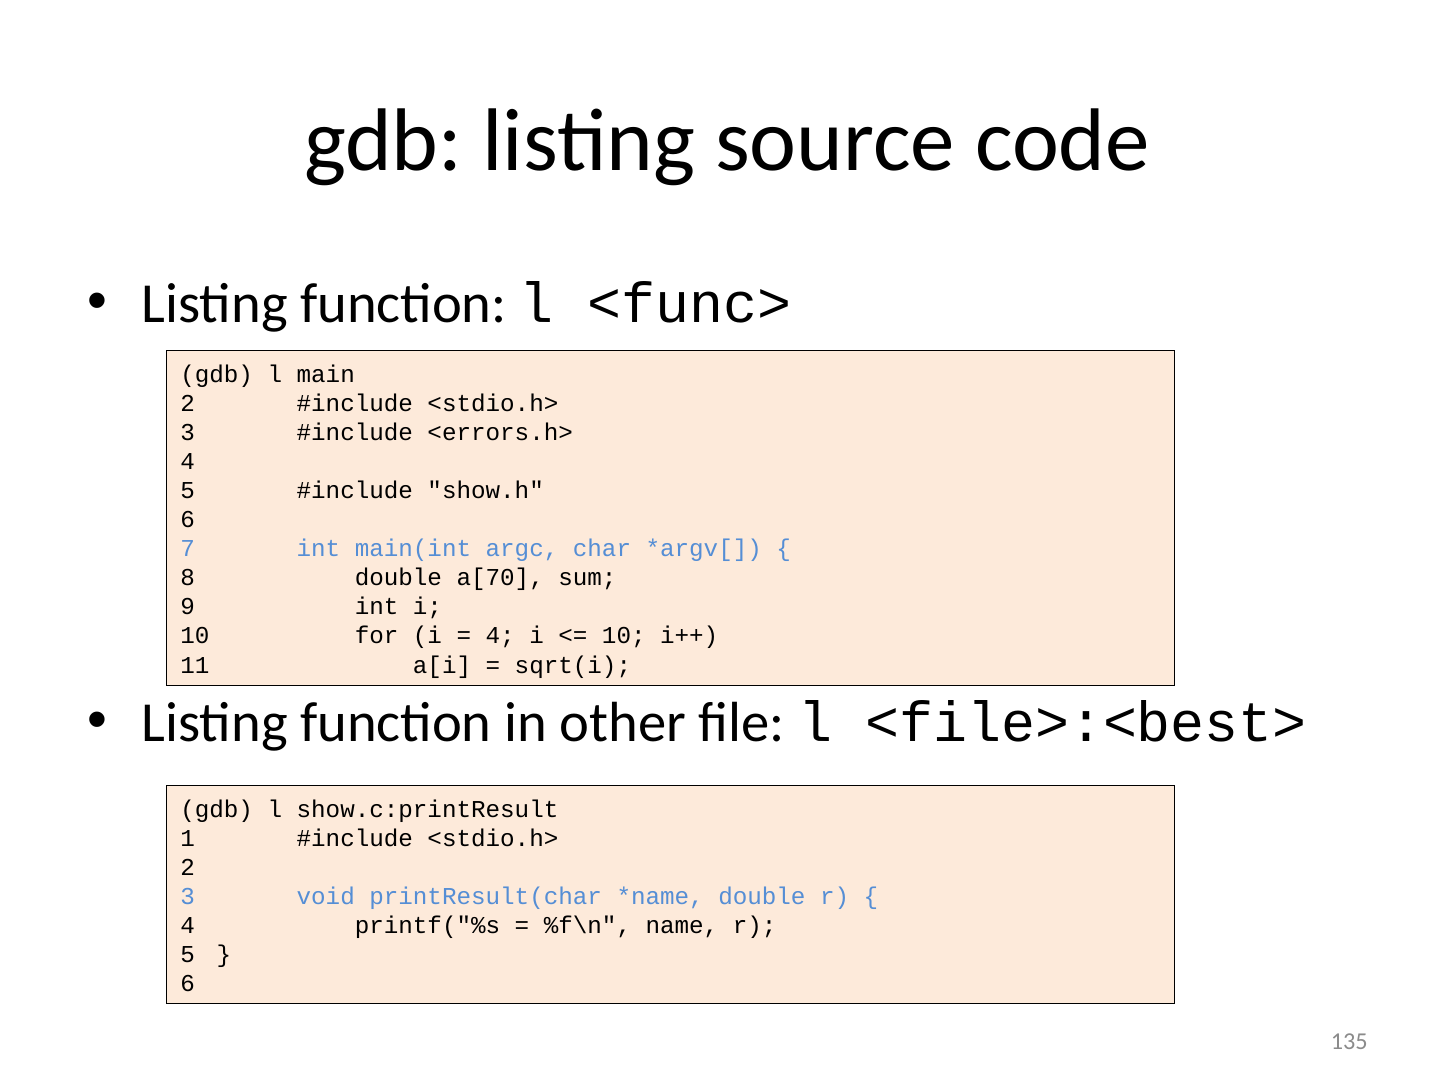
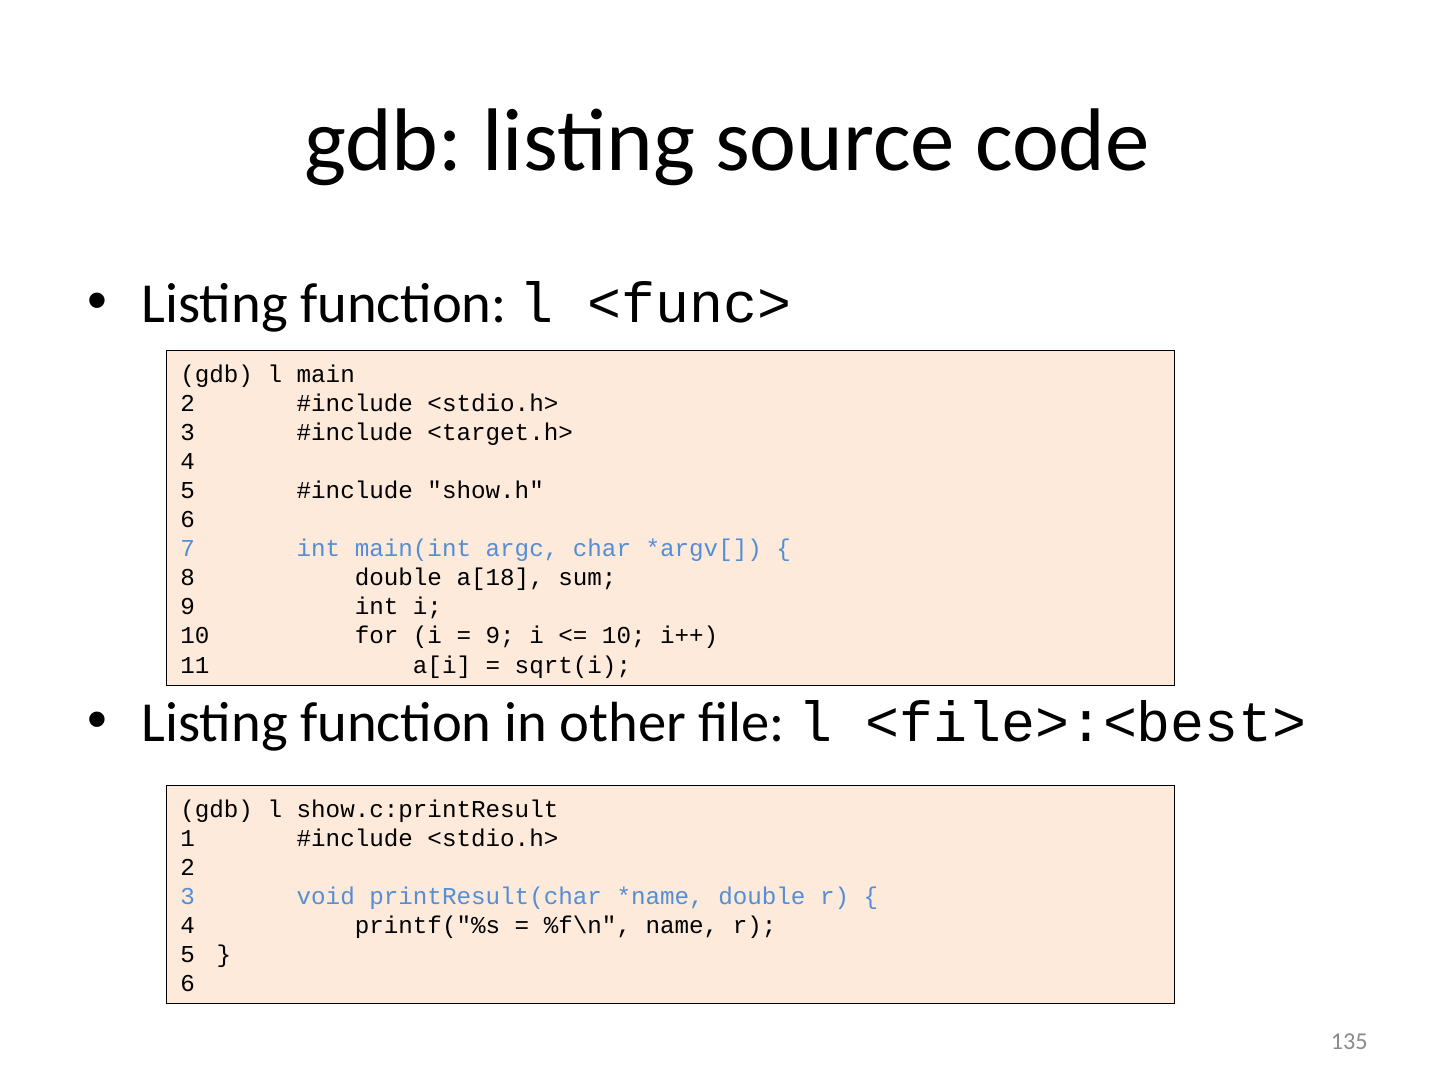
<errors.h>: <errors.h> -> <target.h>
a[70: a[70 -> a[18
4 at (500, 636): 4 -> 9
